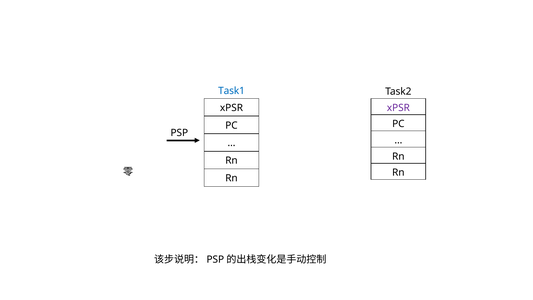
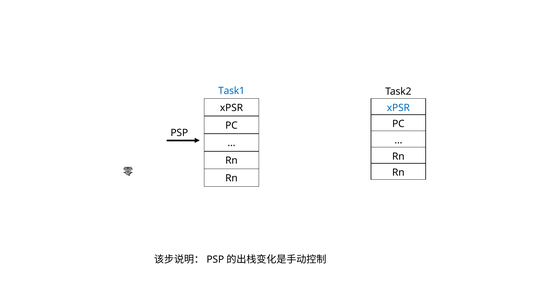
xPSR at (398, 108) colour: purple -> blue
